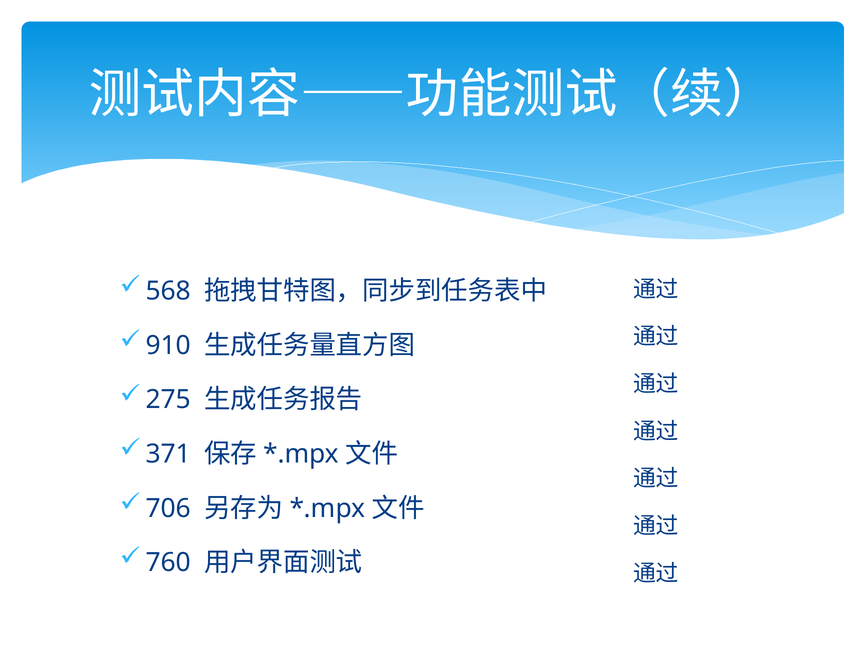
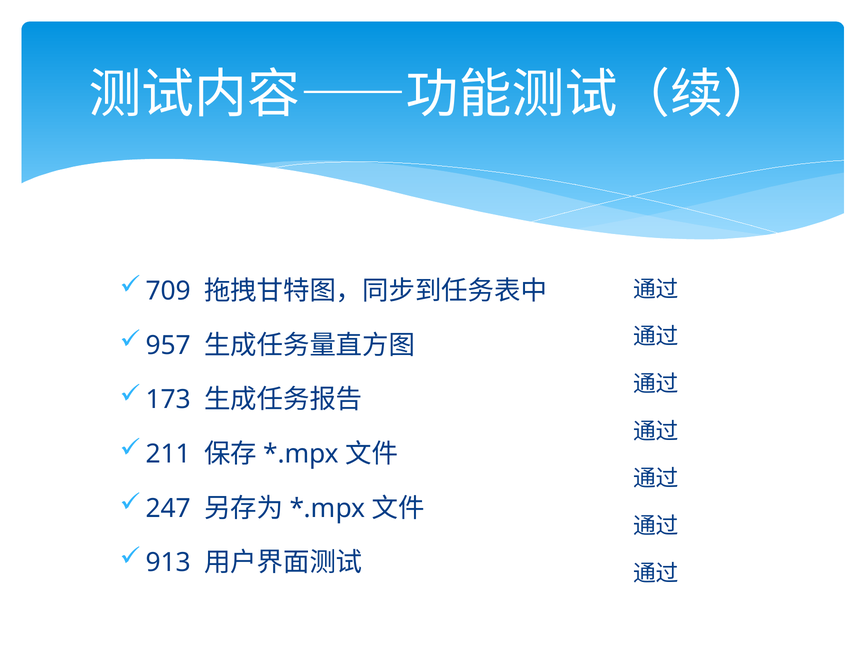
568: 568 -> 709
910: 910 -> 957
275: 275 -> 173
371: 371 -> 211
706: 706 -> 247
760: 760 -> 913
